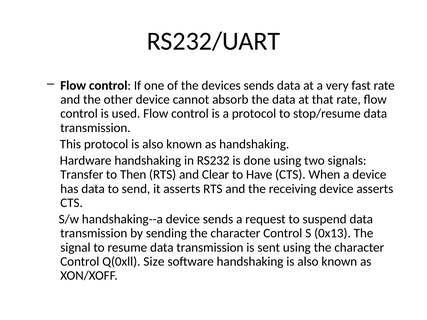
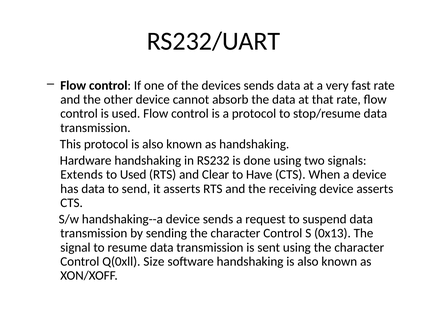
Transfer: Transfer -> Extends
to Then: Then -> Used
